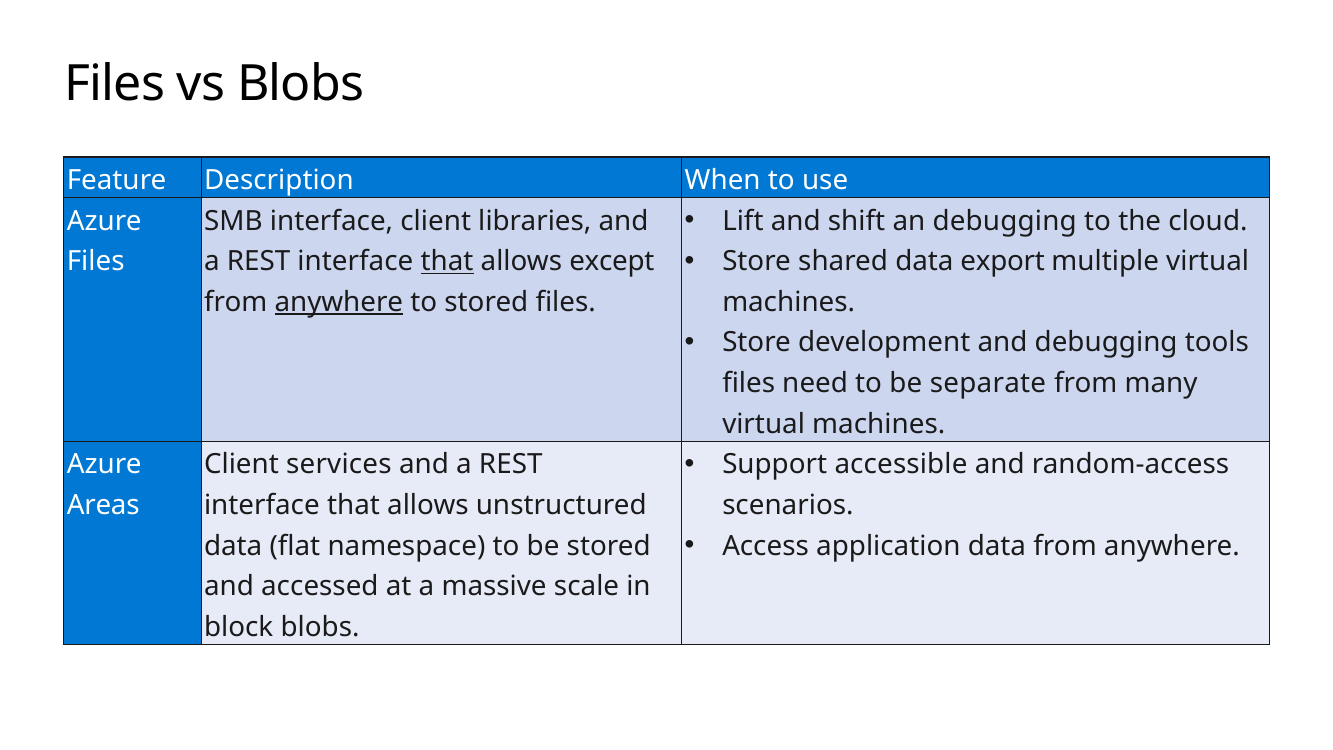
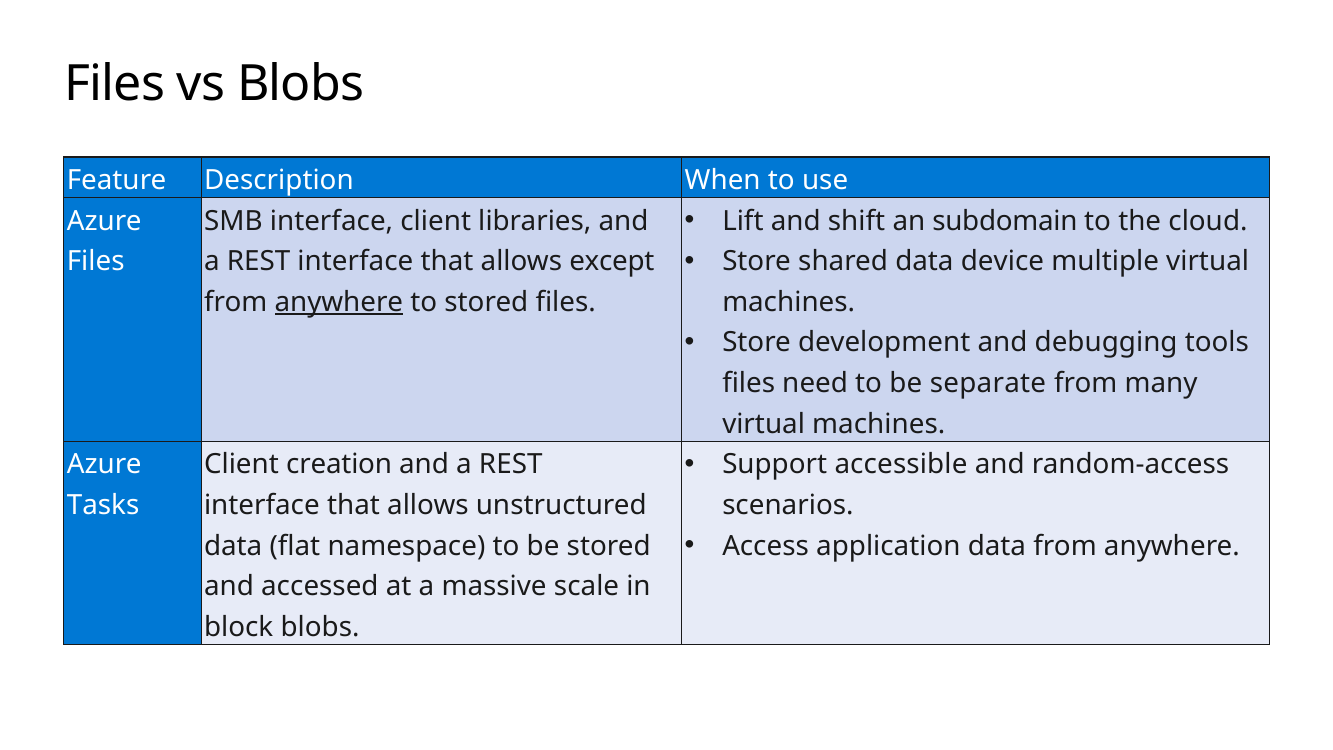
an debugging: debugging -> subdomain
export: export -> device
that at (447, 261) underline: present -> none
services: services -> creation
Areas: Areas -> Tasks
